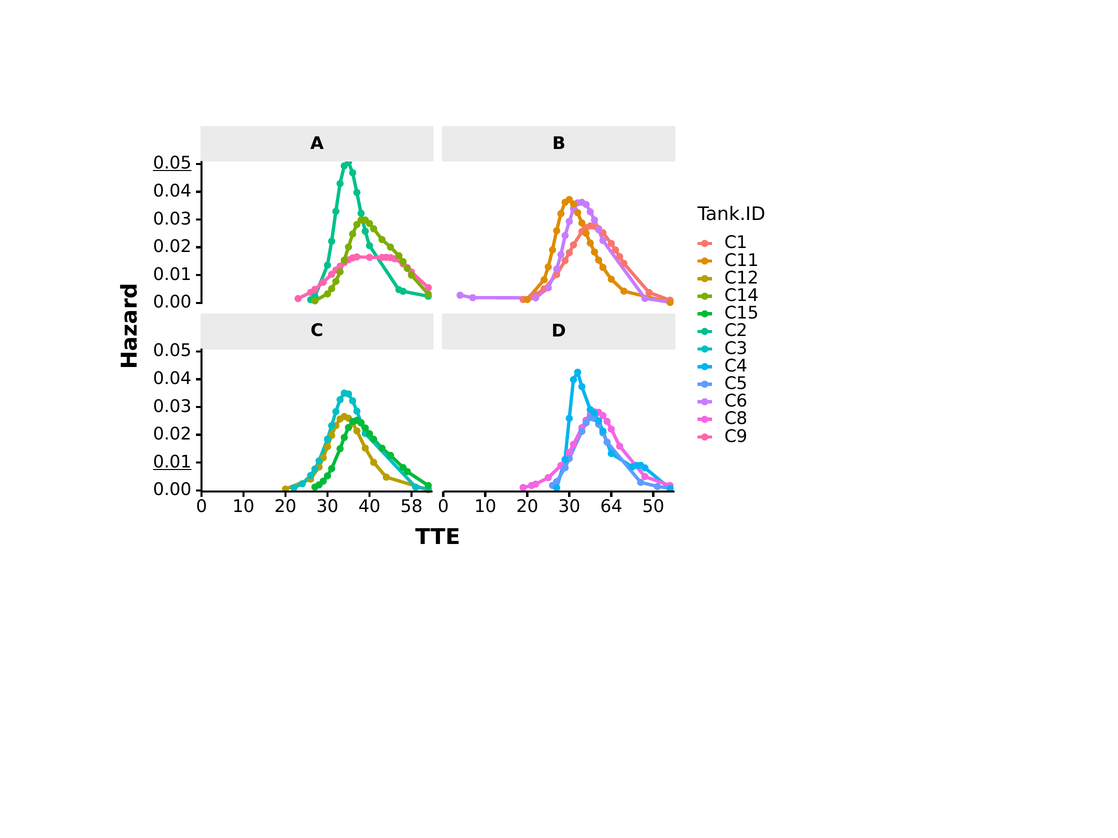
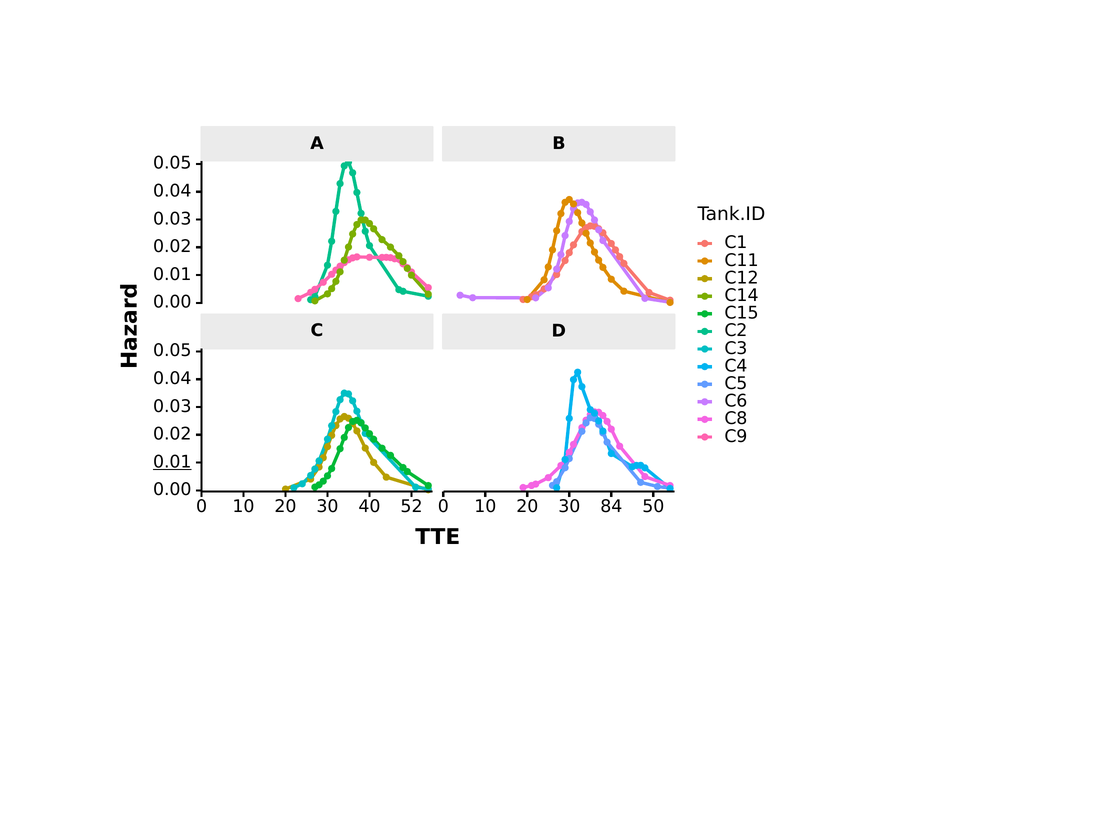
0.05 at (172, 163) underline: present -> none
58: 58 -> 52
64: 64 -> 84
